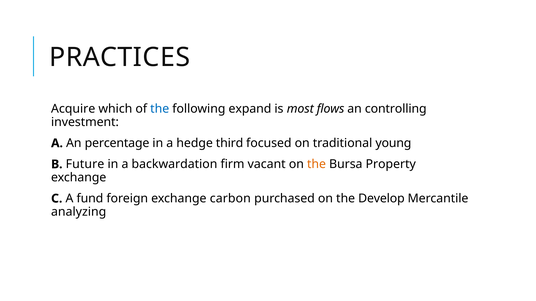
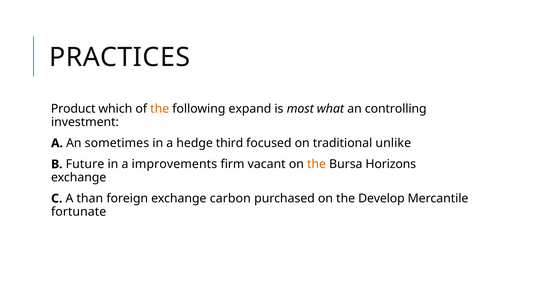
Acquire: Acquire -> Product
the at (160, 109) colour: blue -> orange
flows: flows -> what
percentage: percentage -> sometimes
young: young -> unlike
backwardation: backwardation -> improvements
Property: Property -> Horizons
fund: fund -> than
analyzing: analyzing -> fortunate
